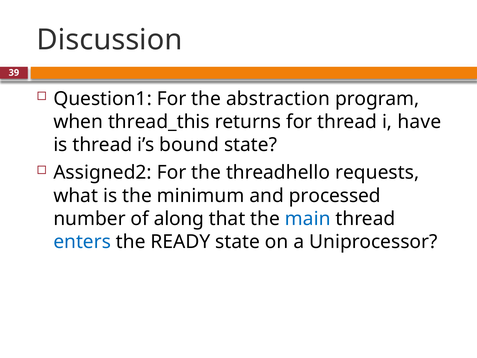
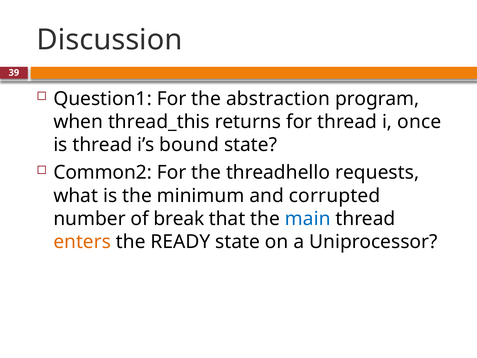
have: have -> once
Assigned2: Assigned2 -> Common2
processed: processed -> corrupted
along: along -> break
enters colour: blue -> orange
